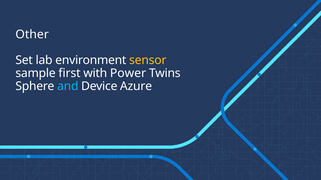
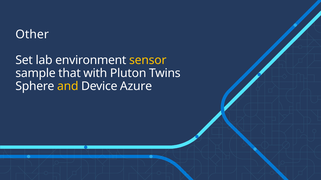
first: first -> that
Power: Power -> Pluton
and colour: light blue -> yellow
